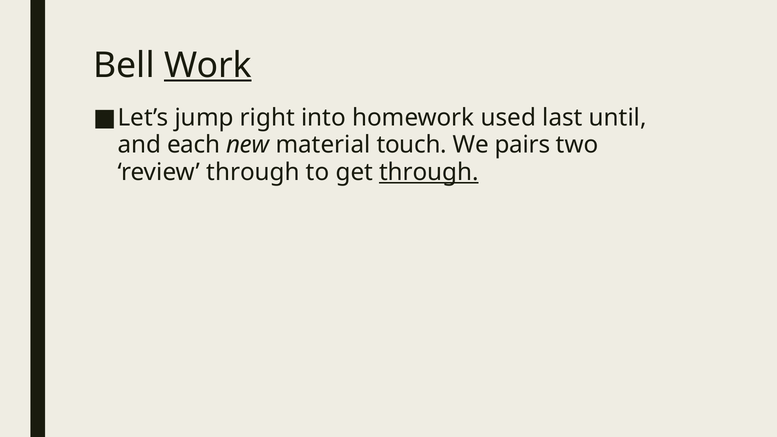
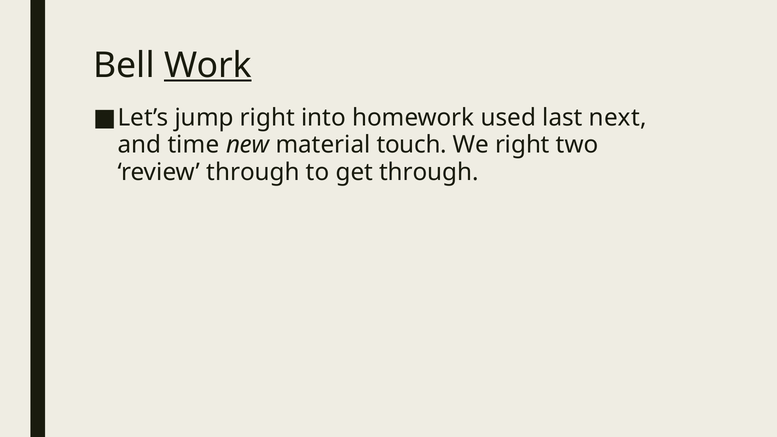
until: until -> next
each: each -> time
We pairs: pairs -> right
through at (429, 172) underline: present -> none
